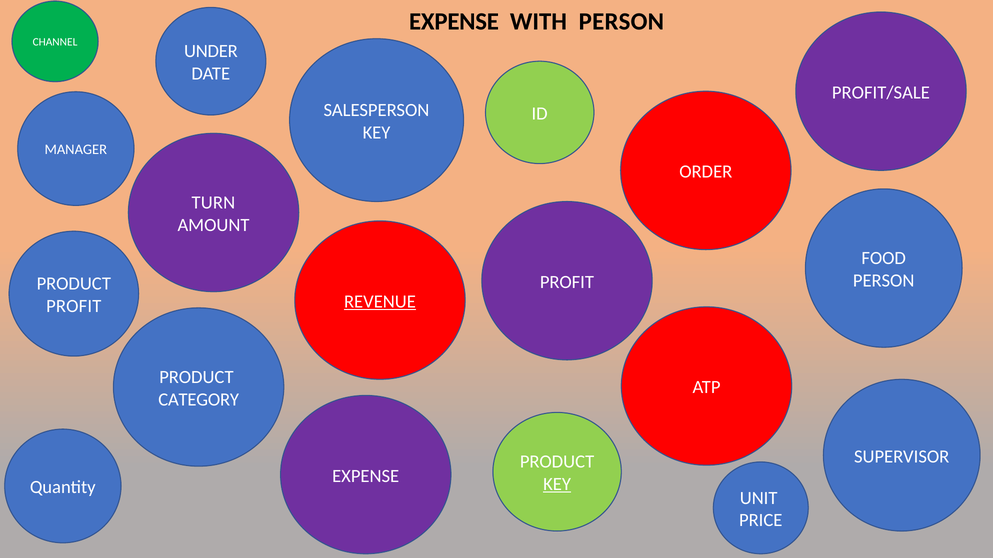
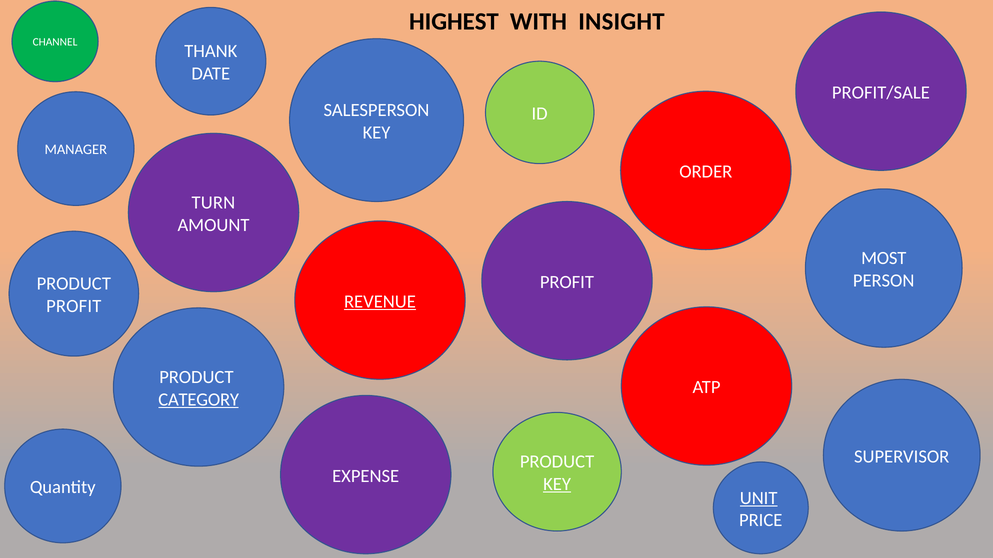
EXPENSE at (454, 21): EXPENSE -> HIGHEST
WITH PERSON: PERSON -> INSIGHT
UNDER: UNDER -> THANK
FOOD: FOOD -> MOST
CATEGORY underline: none -> present
UNIT underline: none -> present
